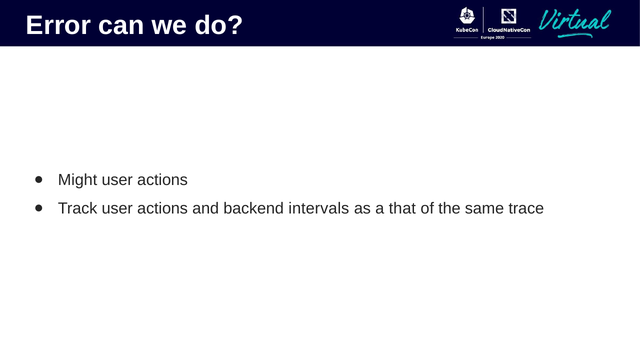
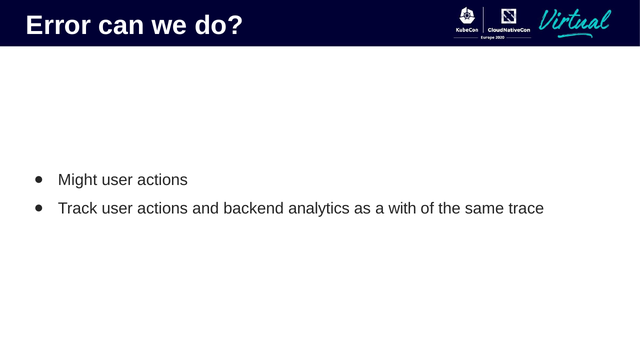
intervals: intervals -> analytics
that: that -> with
